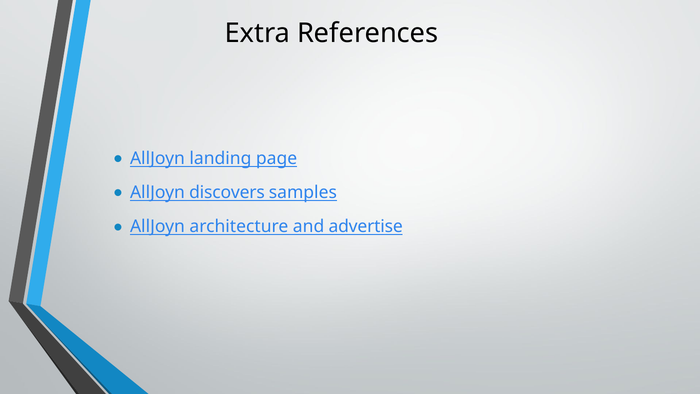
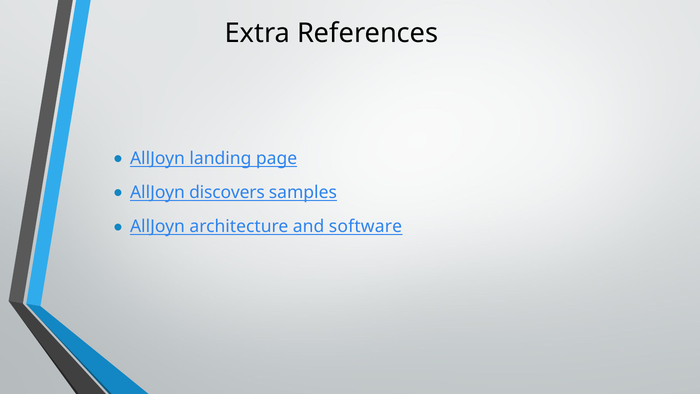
advertise: advertise -> software
